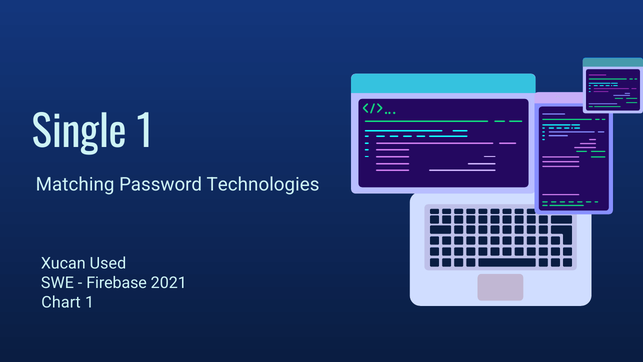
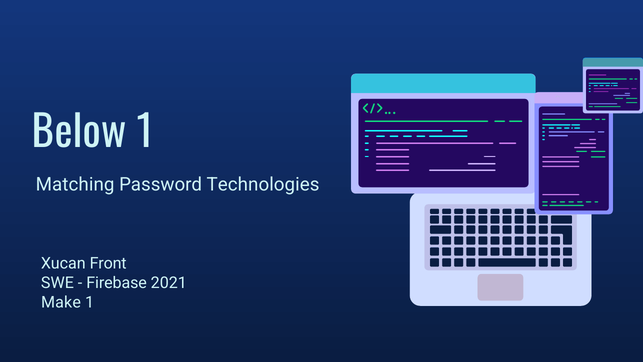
Single: Single -> Below
Used: Used -> Front
Chart: Chart -> Make
